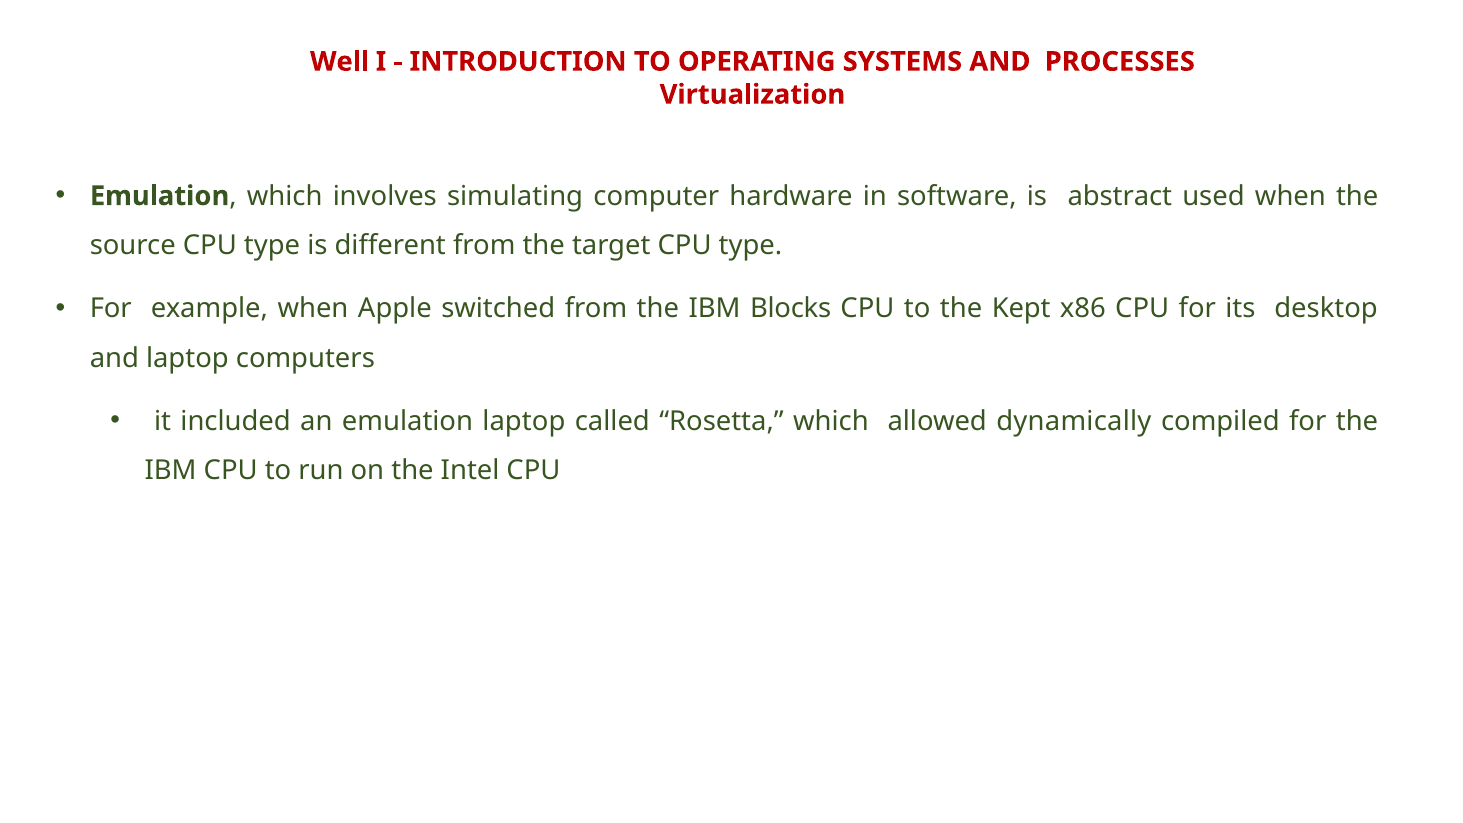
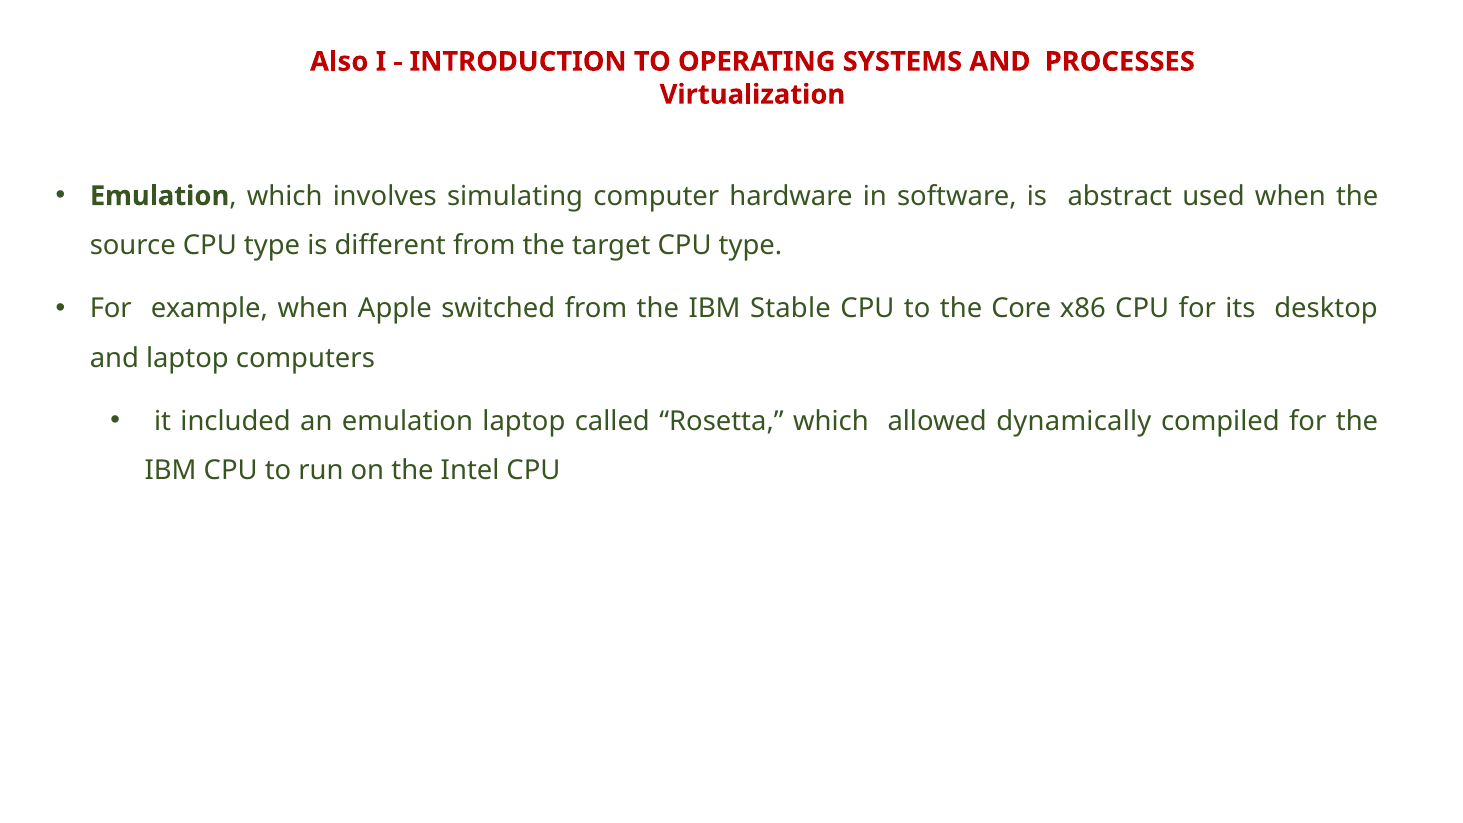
Well: Well -> Also
Blocks: Blocks -> Stable
Kept: Kept -> Core
